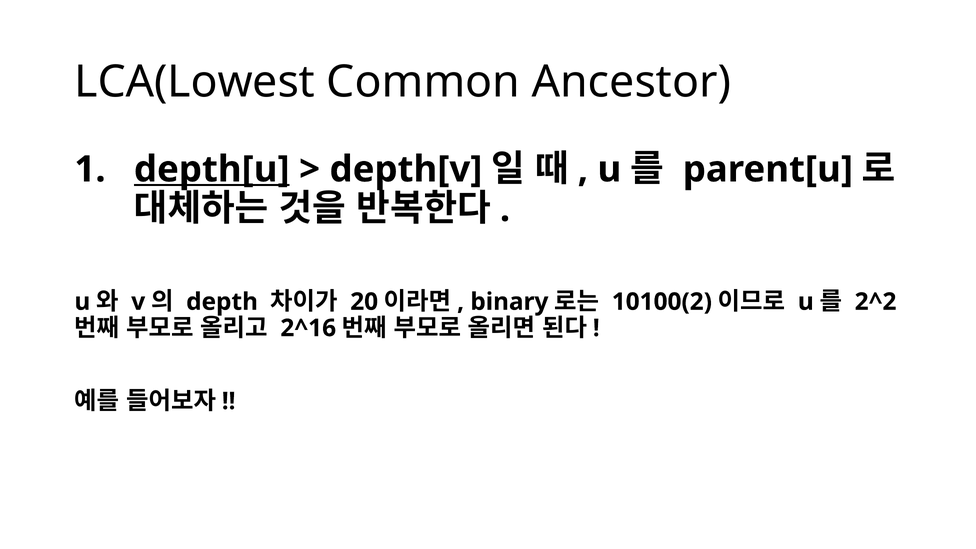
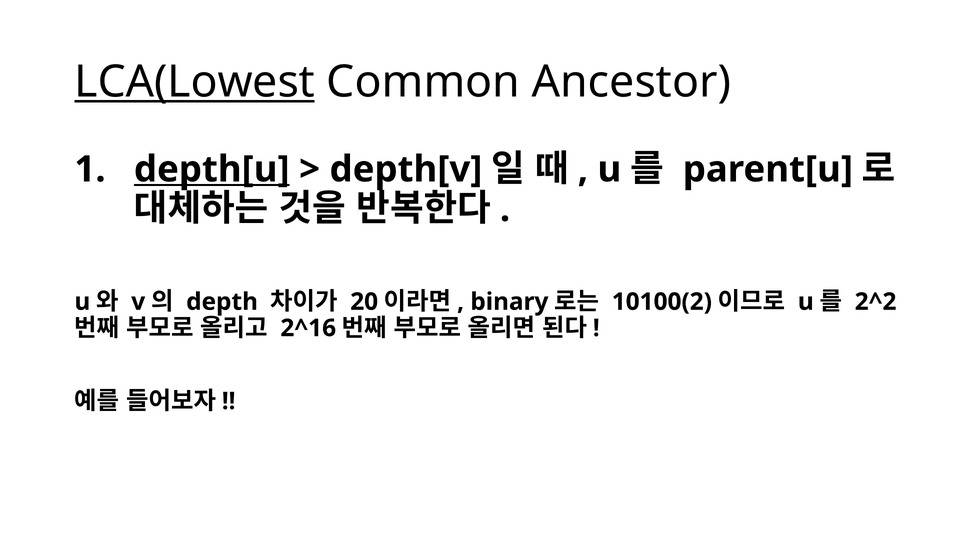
LCA(Lowest underline: none -> present
